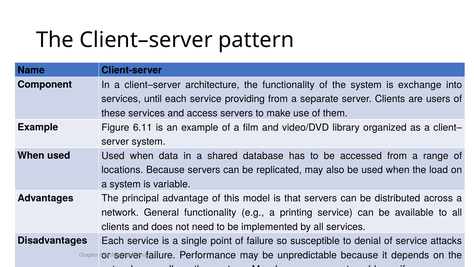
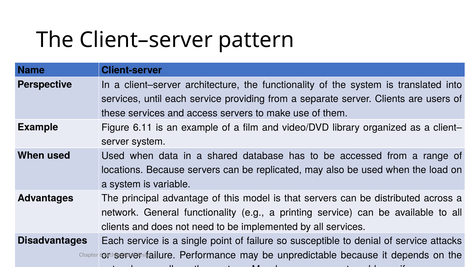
Component: Component -> Perspective
exchange: exchange -> translated
